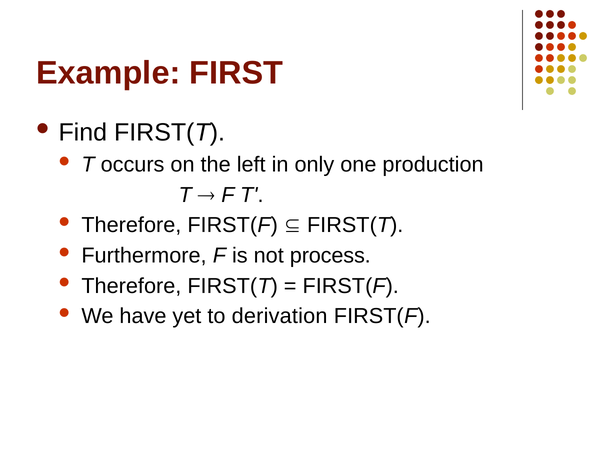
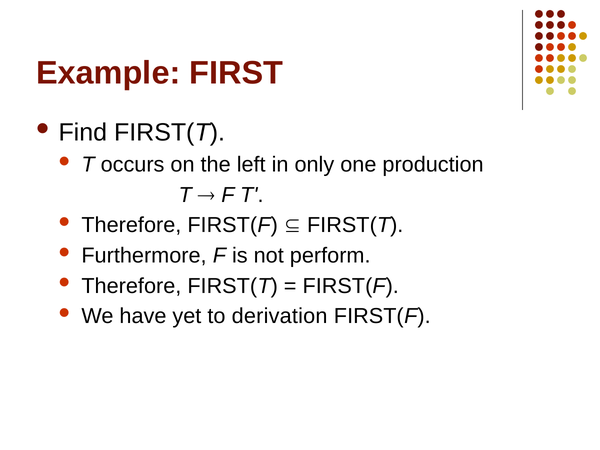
process: process -> perform
